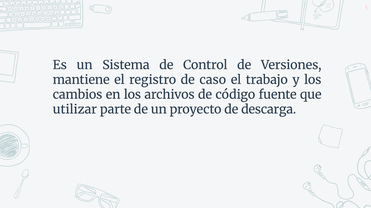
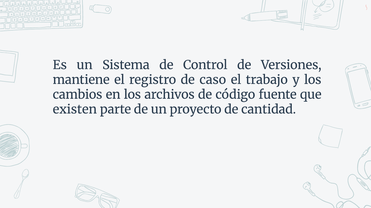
utilizar: utilizar -> existen
descarga: descarga -> cantidad
